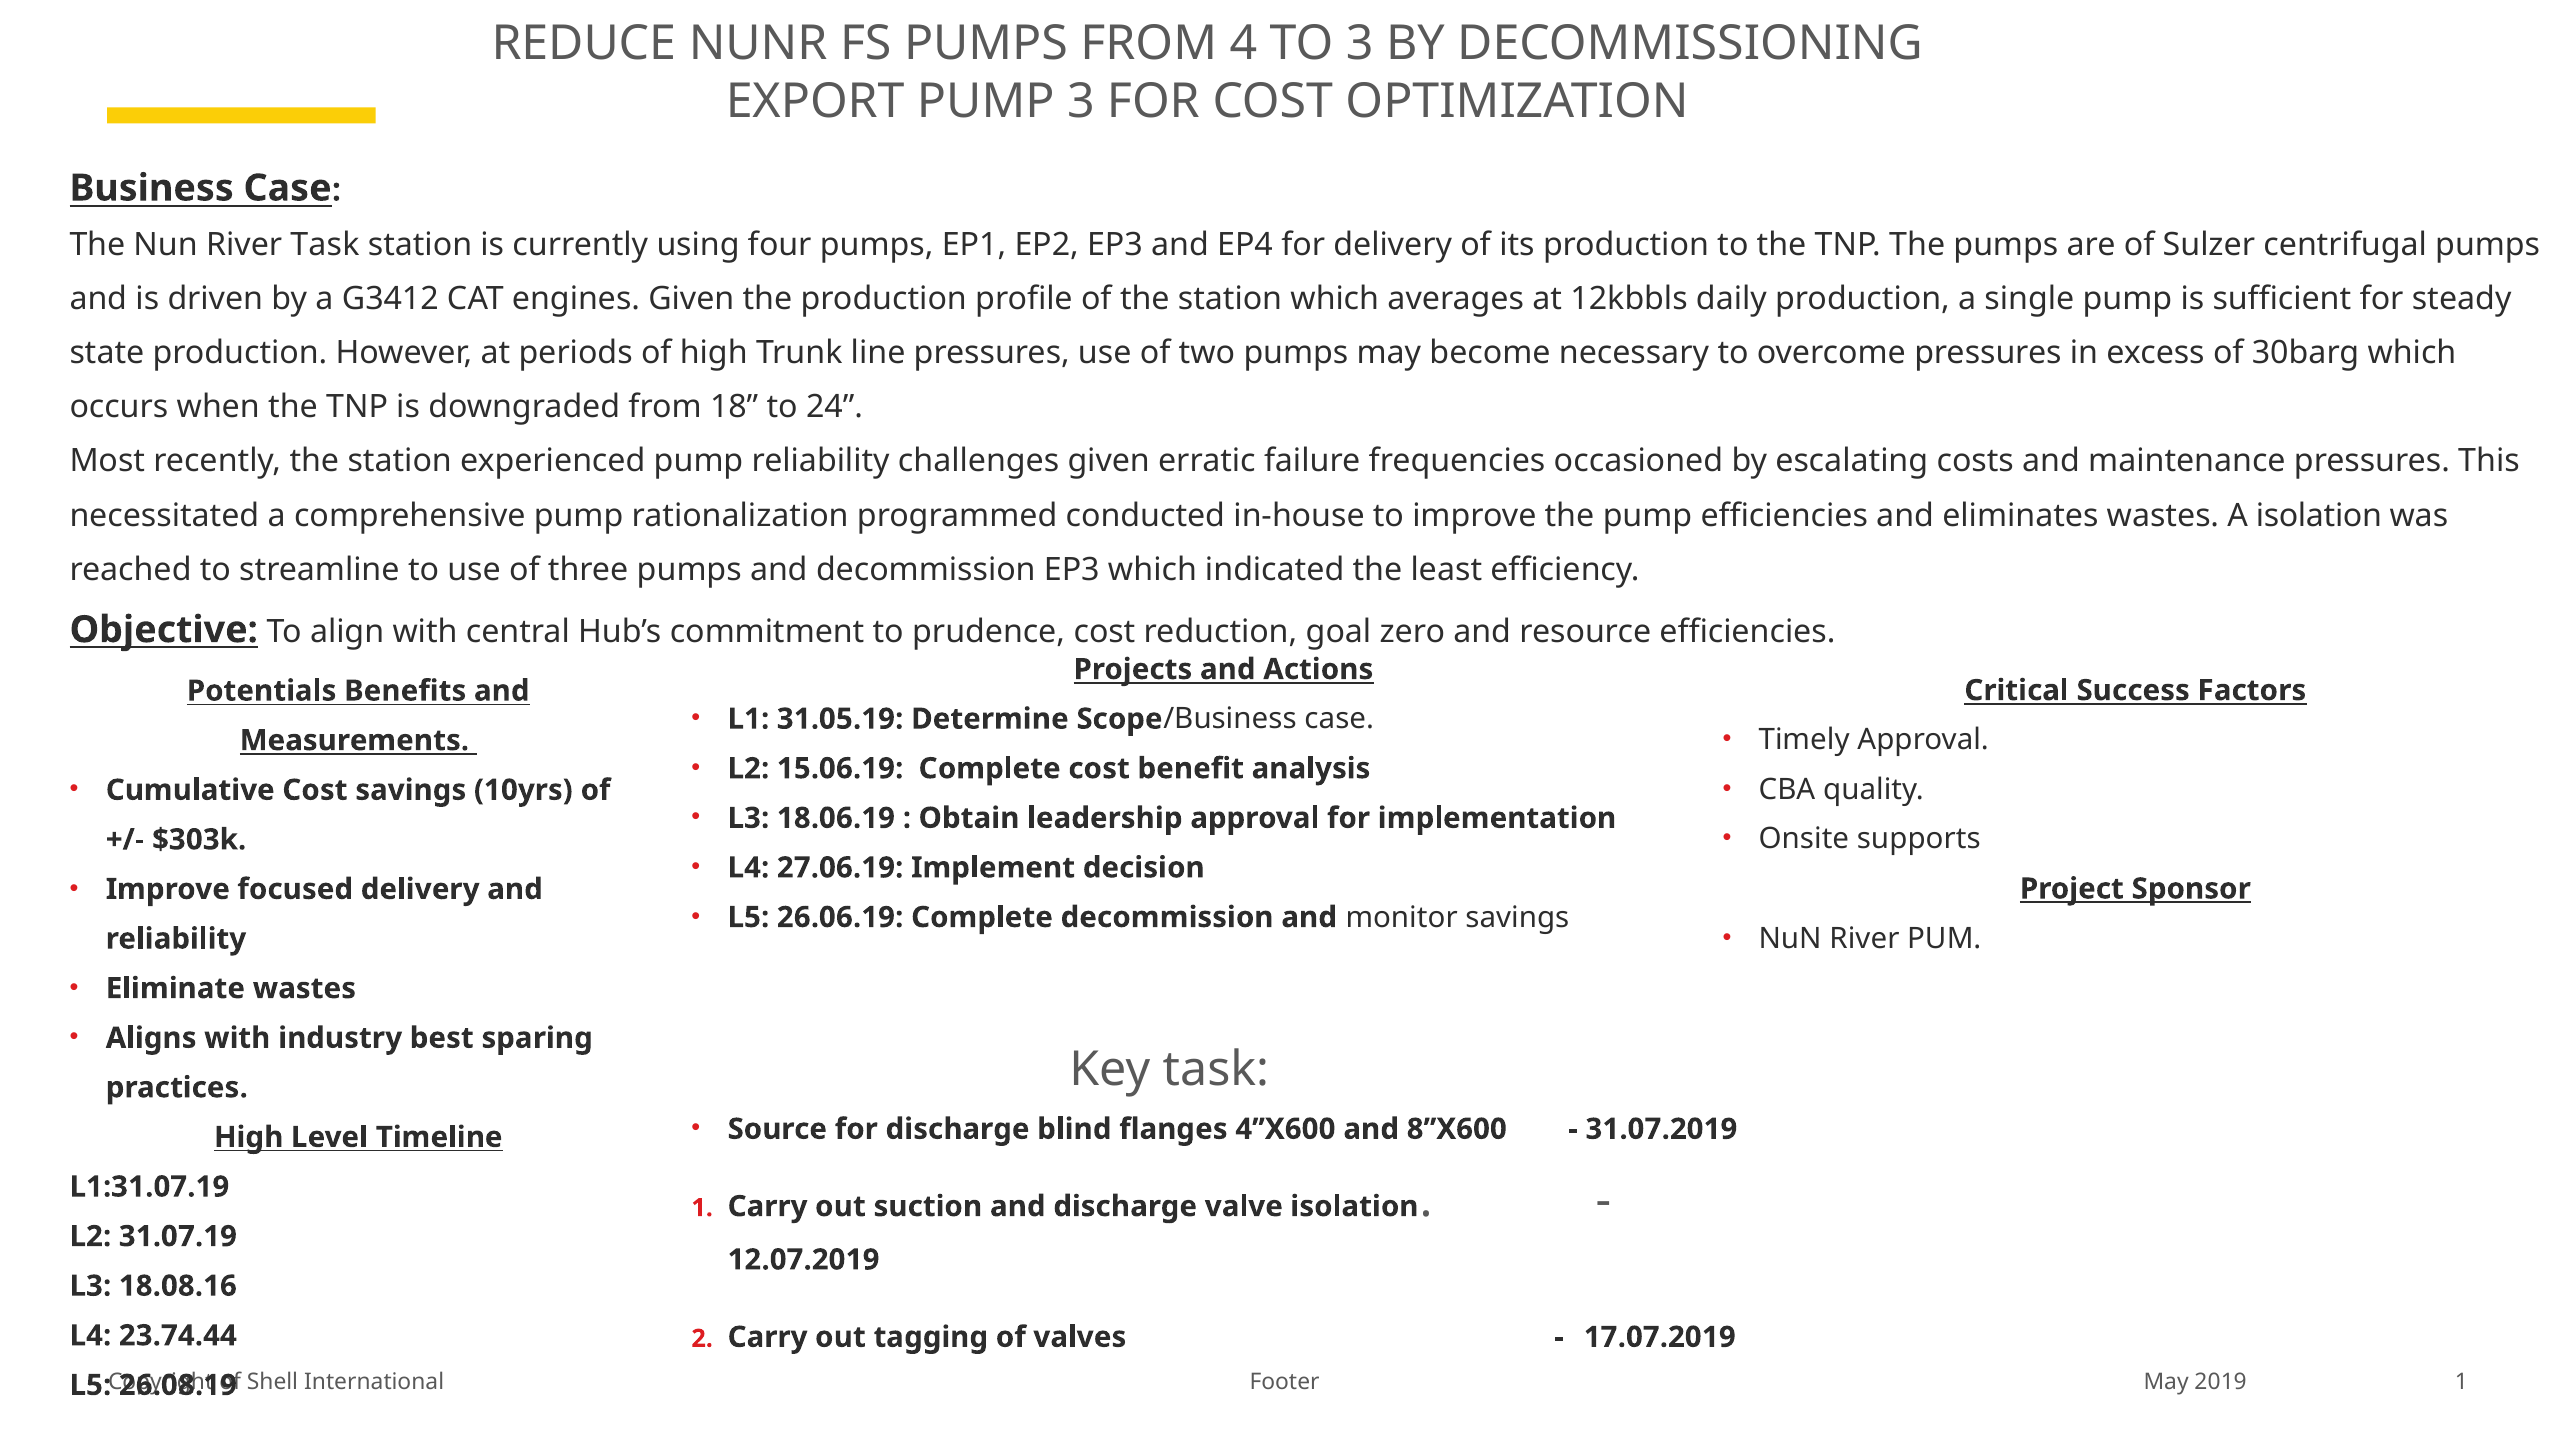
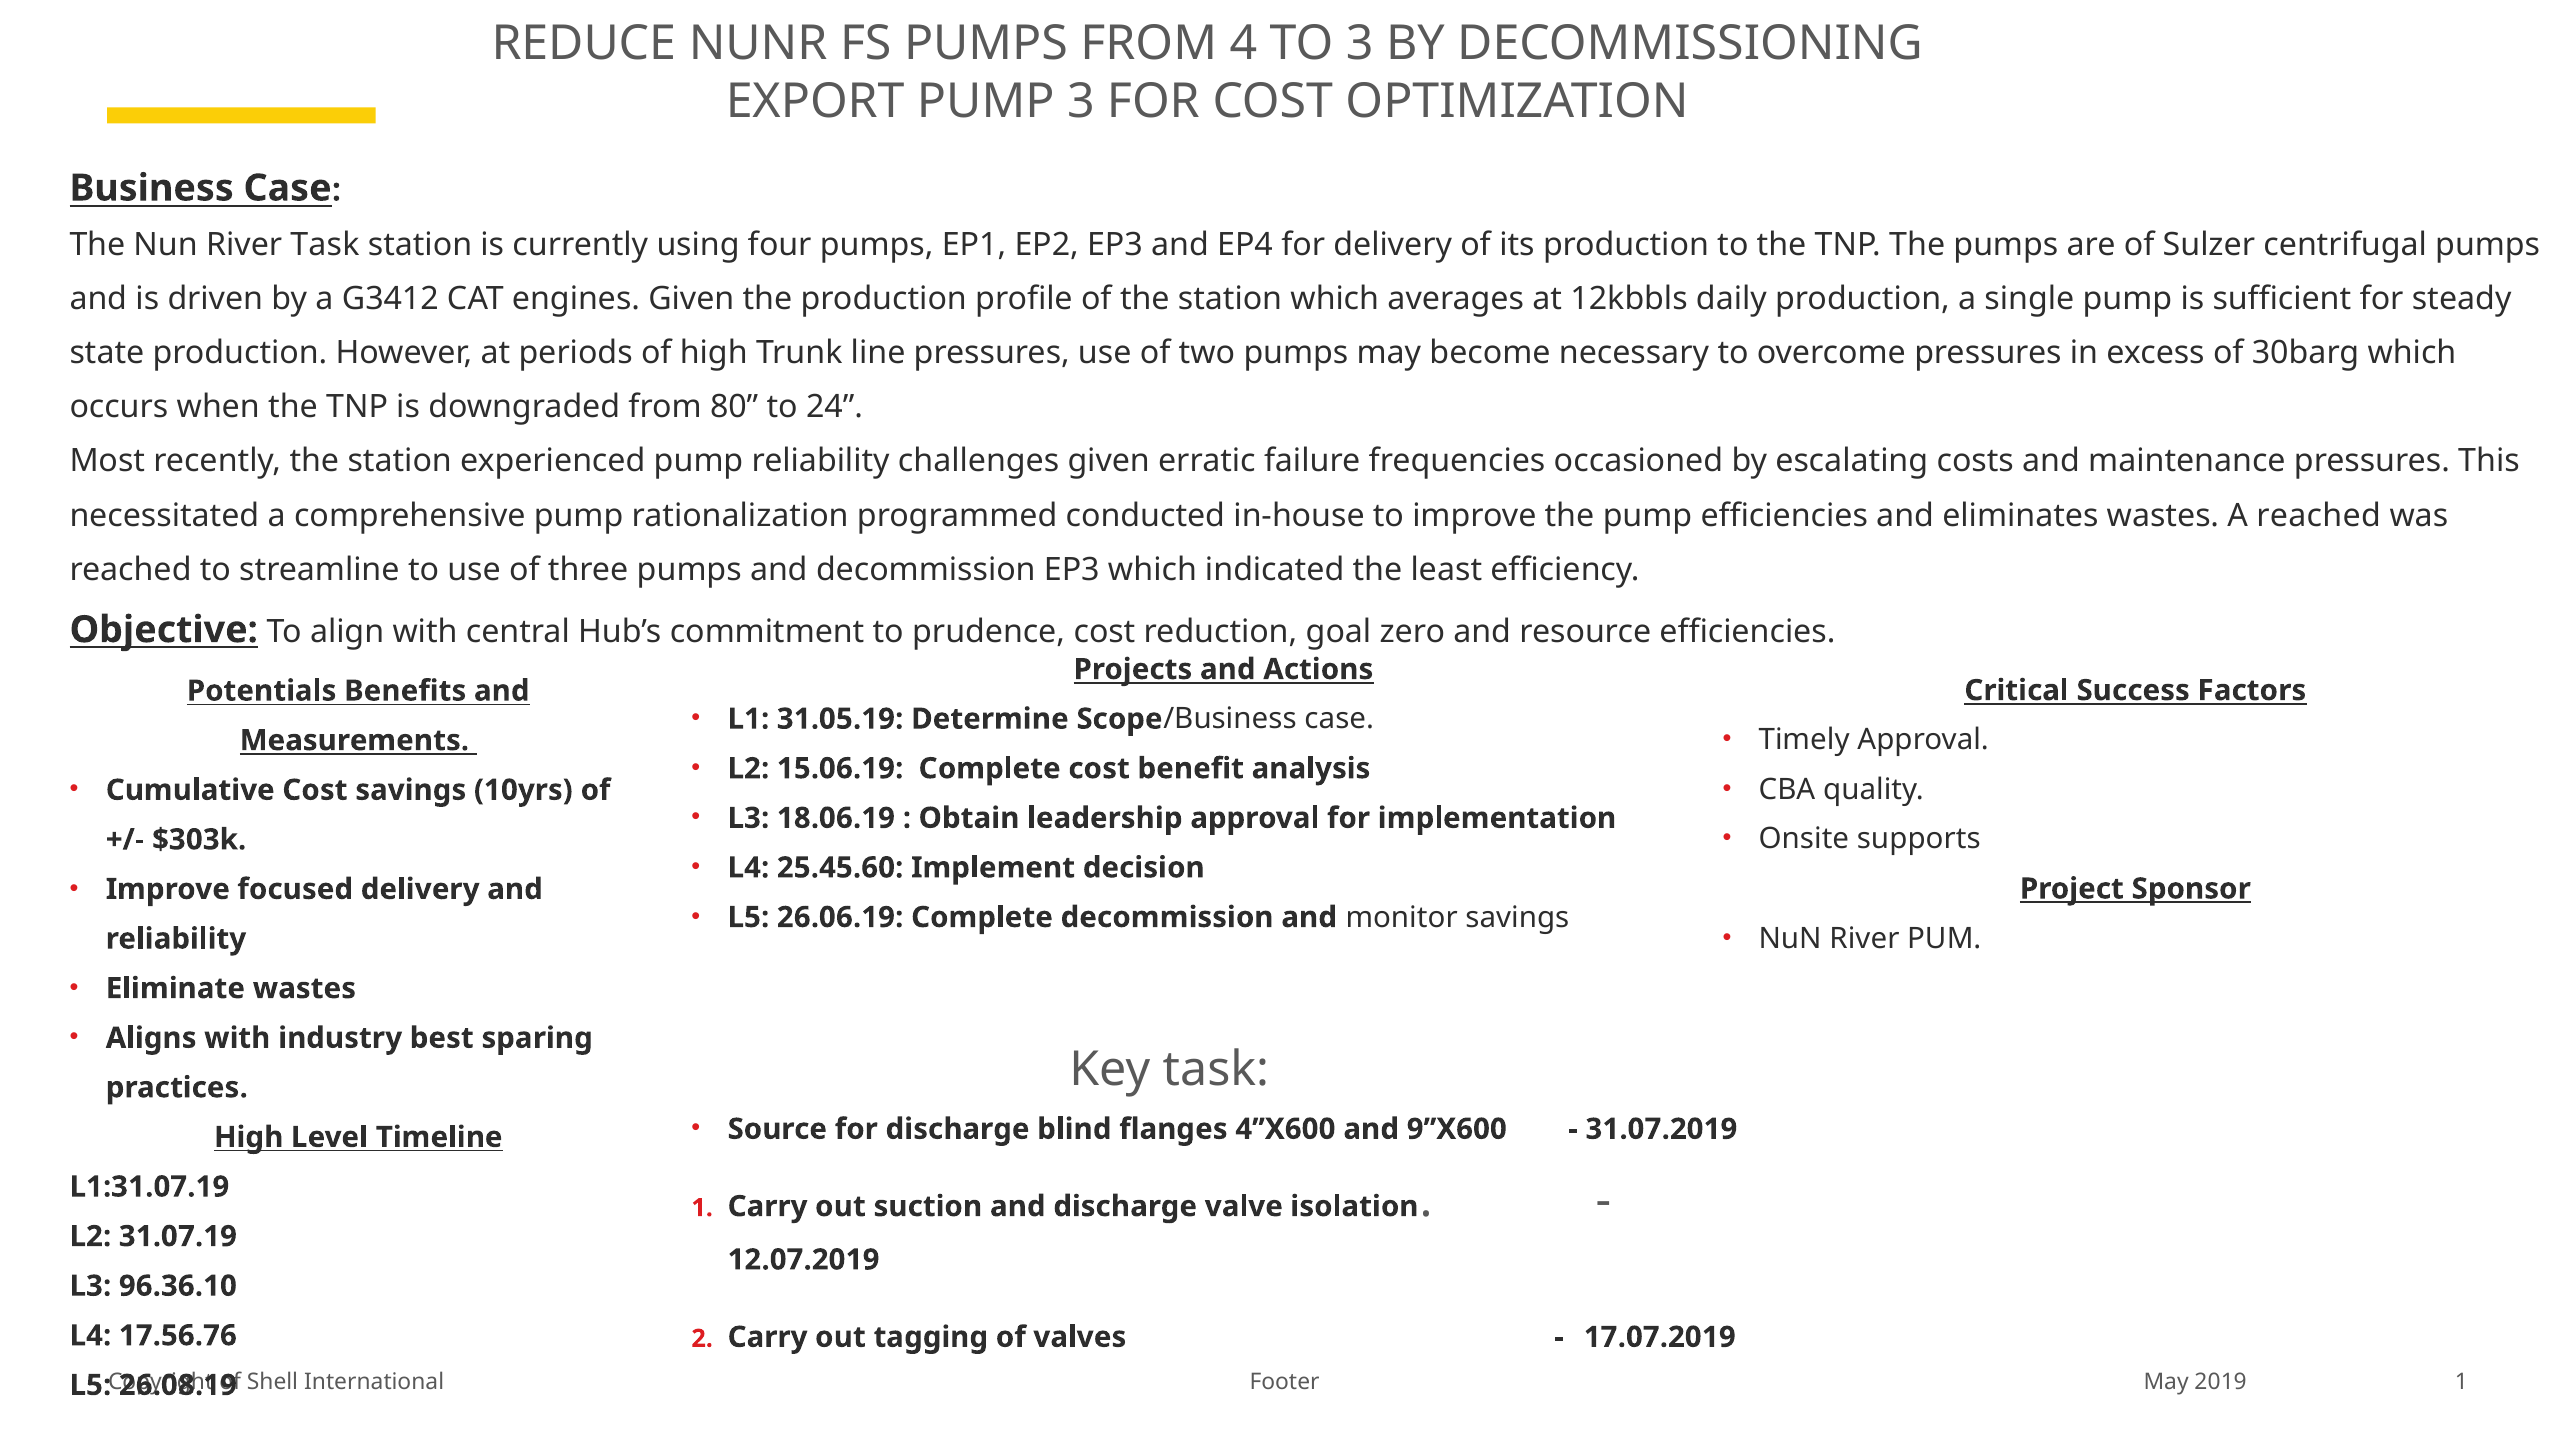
18: 18 -> 80
A isolation: isolation -> reached
27.06.19: 27.06.19 -> 25.45.60
8’’X600: 8’’X600 -> 9’’X600
18.08.16: 18.08.16 -> 96.36.10
23.74.44: 23.74.44 -> 17.56.76
